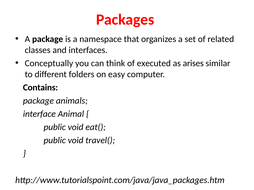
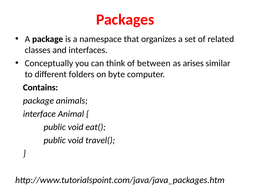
executed: executed -> between
easy: easy -> byte
